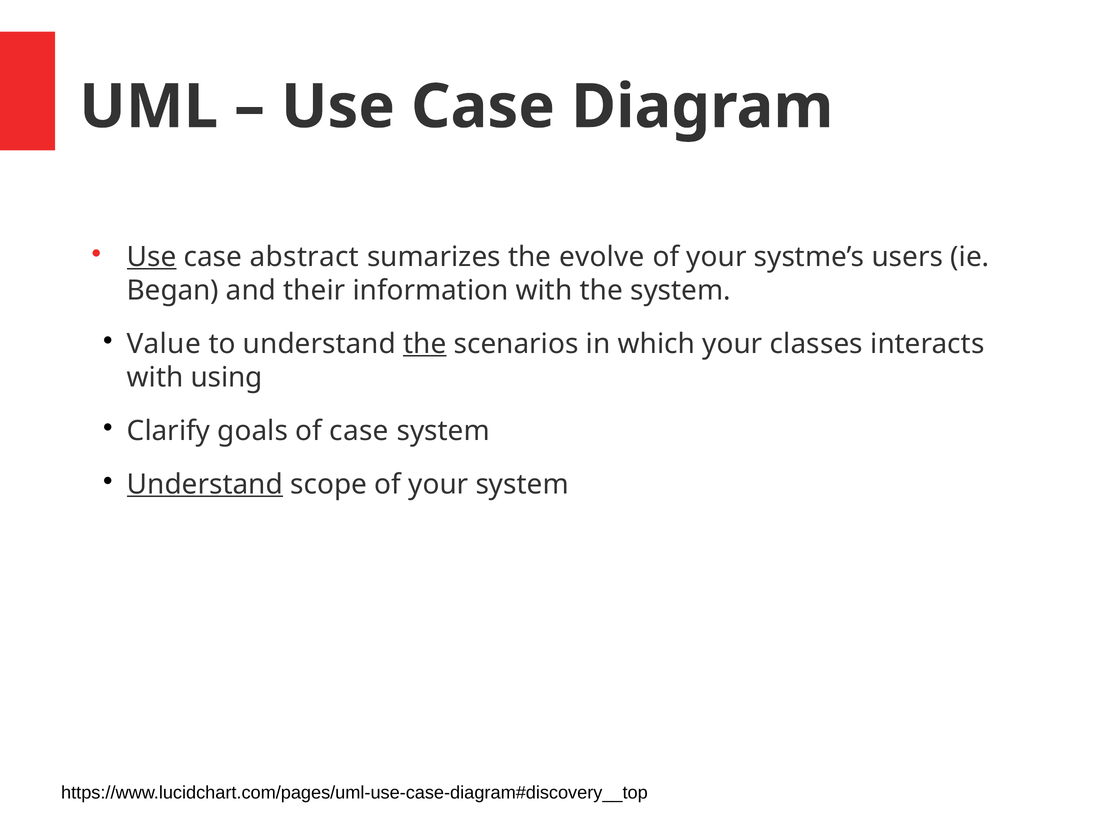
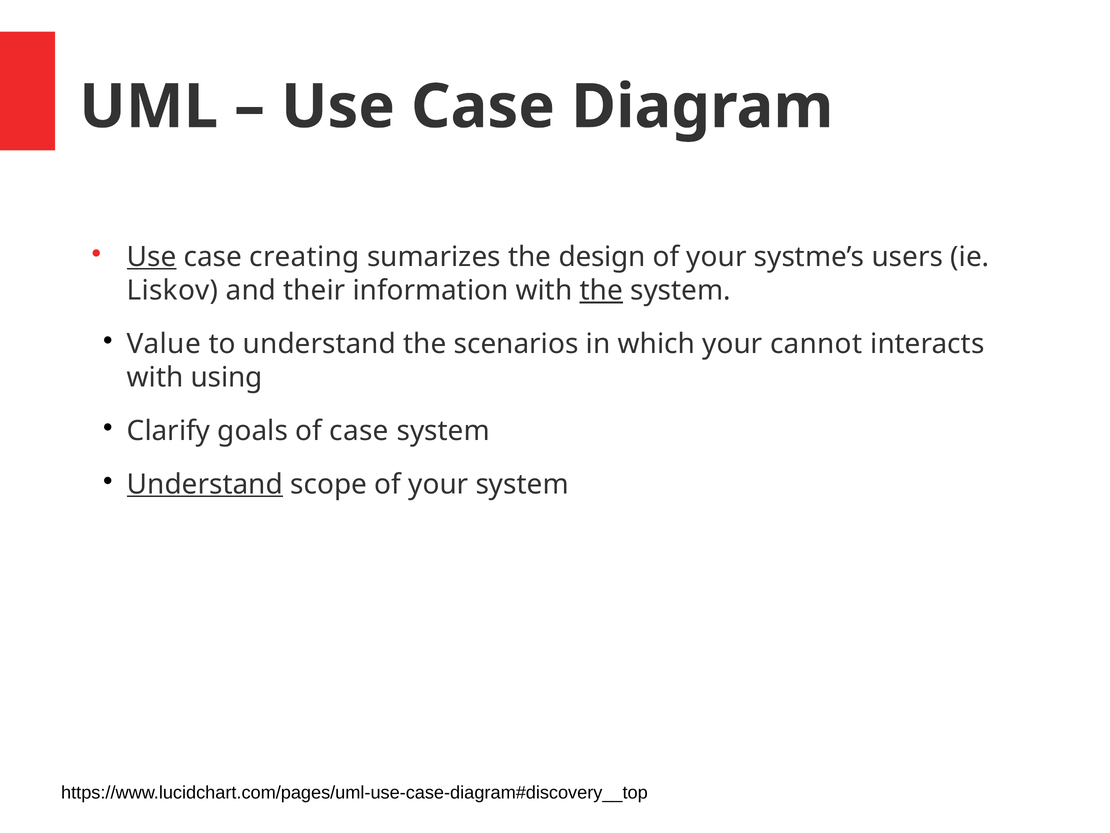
abstract: abstract -> creating
evolve: evolve -> design
Began: Began -> Liskov
the at (601, 290) underline: none -> present
the at (425, 344) underline: present -> none
classes: classes -> cannot
